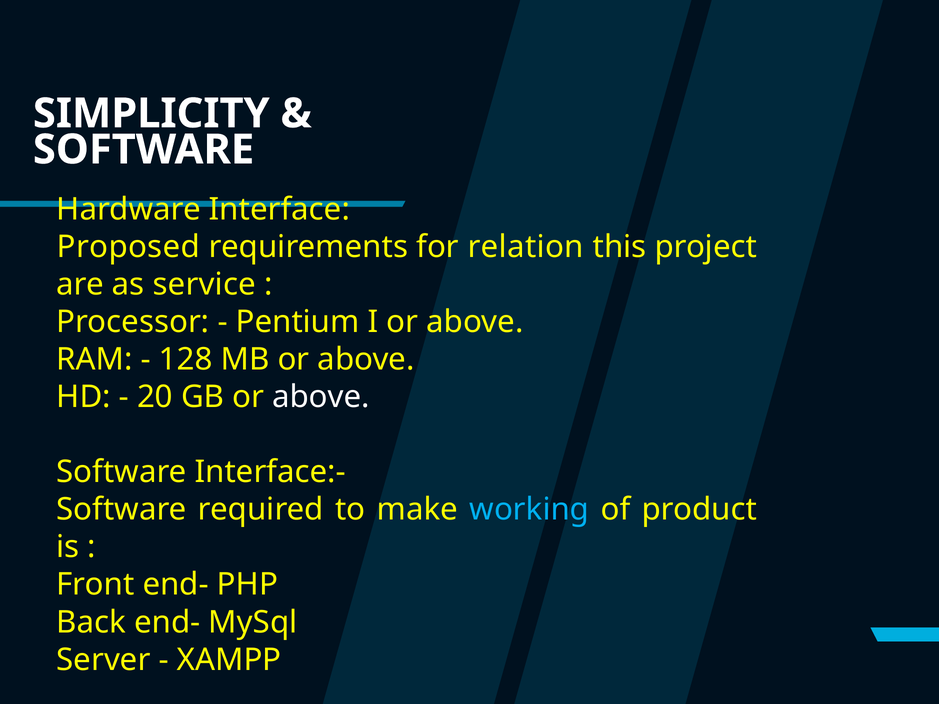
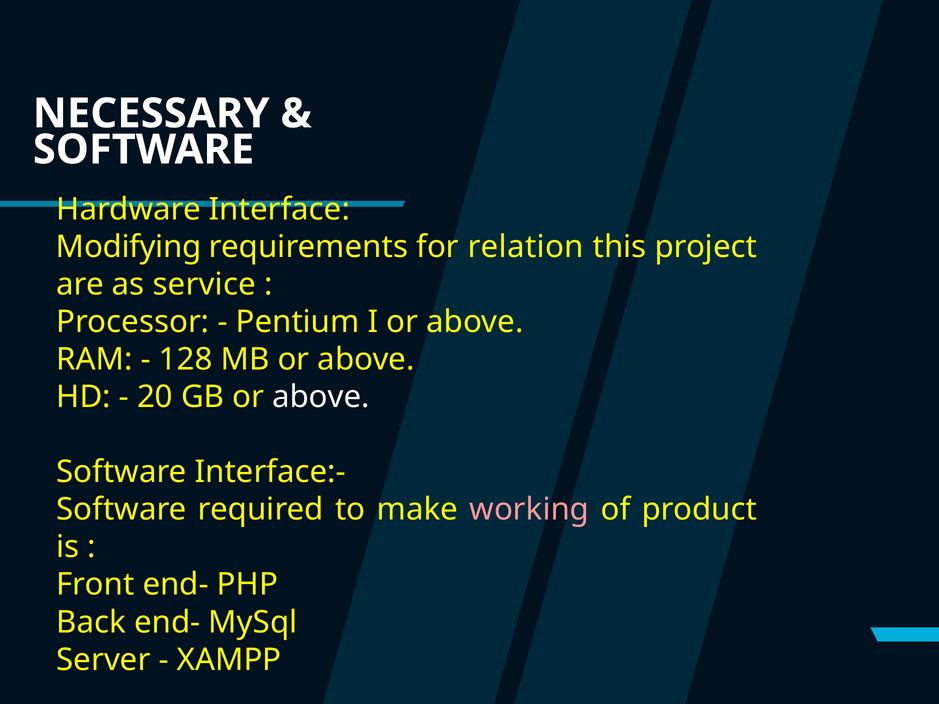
SIMPLICITY: SIMPLICITY -> NECESSARY
Proposed: Proposed -> Modifying
working colour: light blue -> pink
